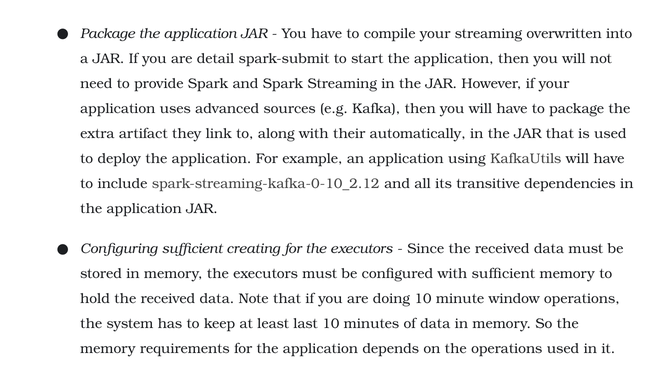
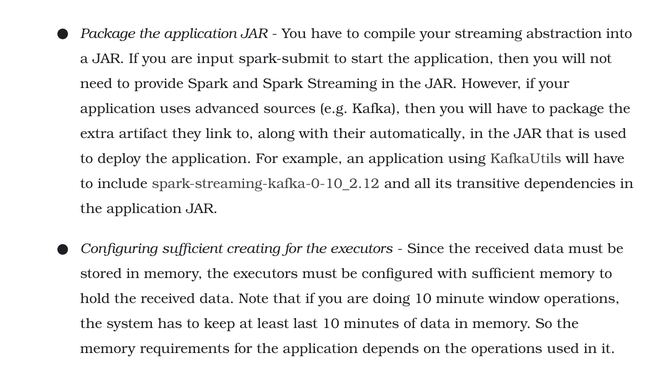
overwritten: overwritten -> abstraction
detail: detail -> input
